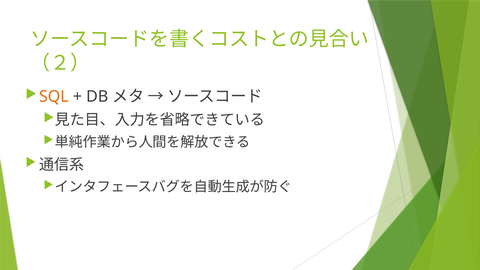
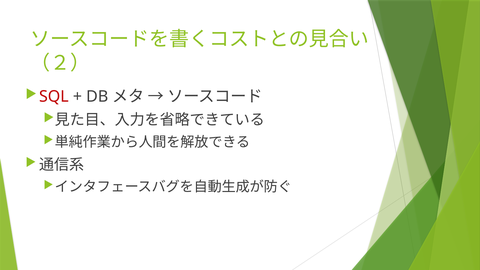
SQL colour: orange -> red
